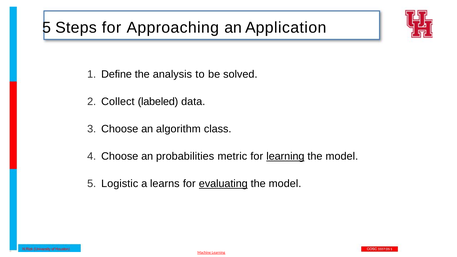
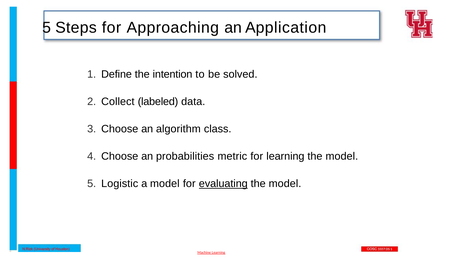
analysis: analysis -> intention
learning at (285, 156) underline: present -> none
a learns: learns -> model
